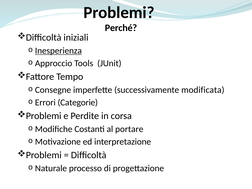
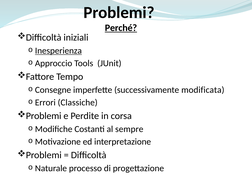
Perché underline: none -> present
Categorie: Categorie -> Classiche
portare: portare -> sempre
